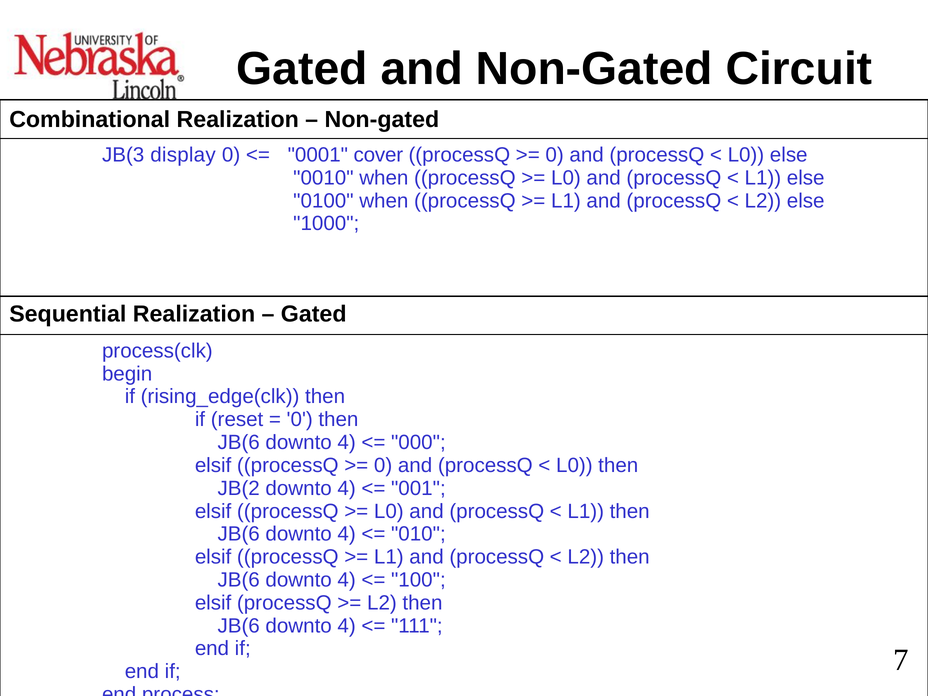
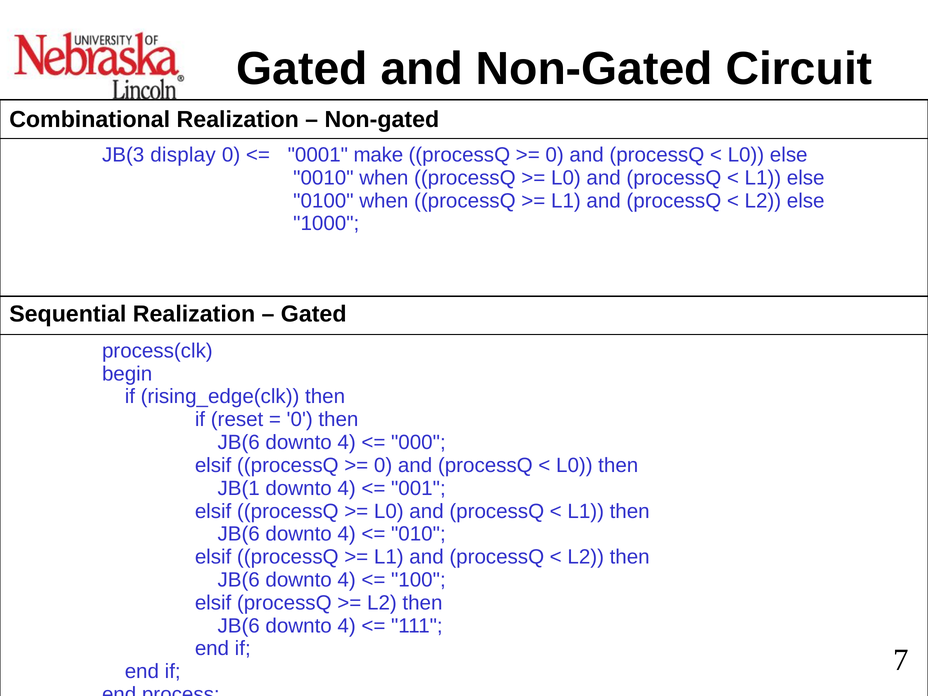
cover: cover -> make
JB(2: JB(2 -> JB(1
